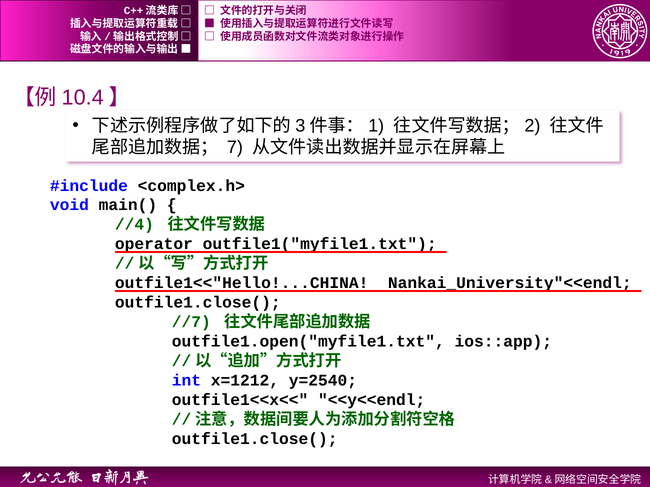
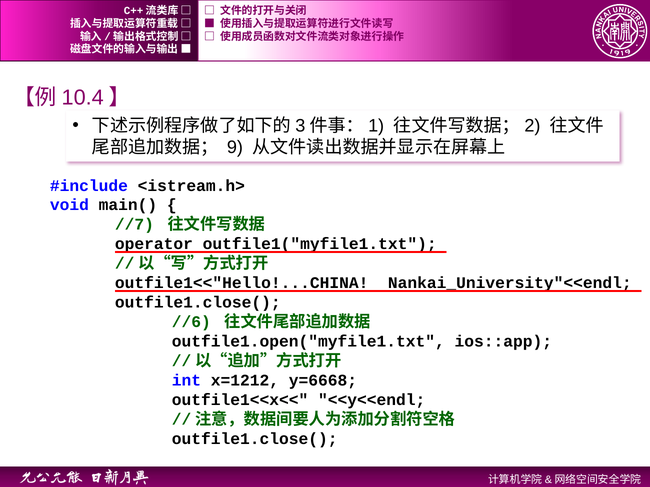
7: 7 -> 9
<complex.h>: <complex.h> -> <istream.h>
//4: //4 -> //7
//7: //7 -> //6
y=2540: y=2540 -> y=6668
